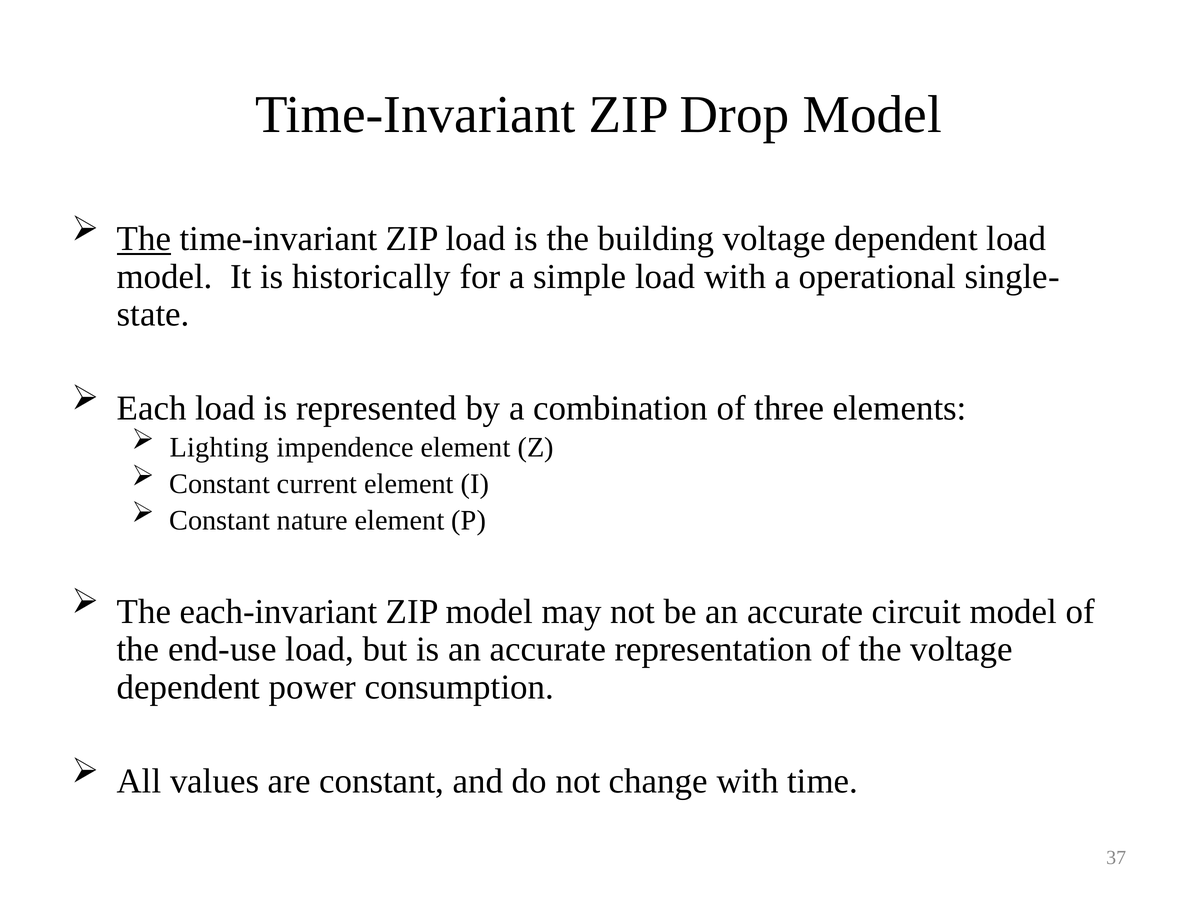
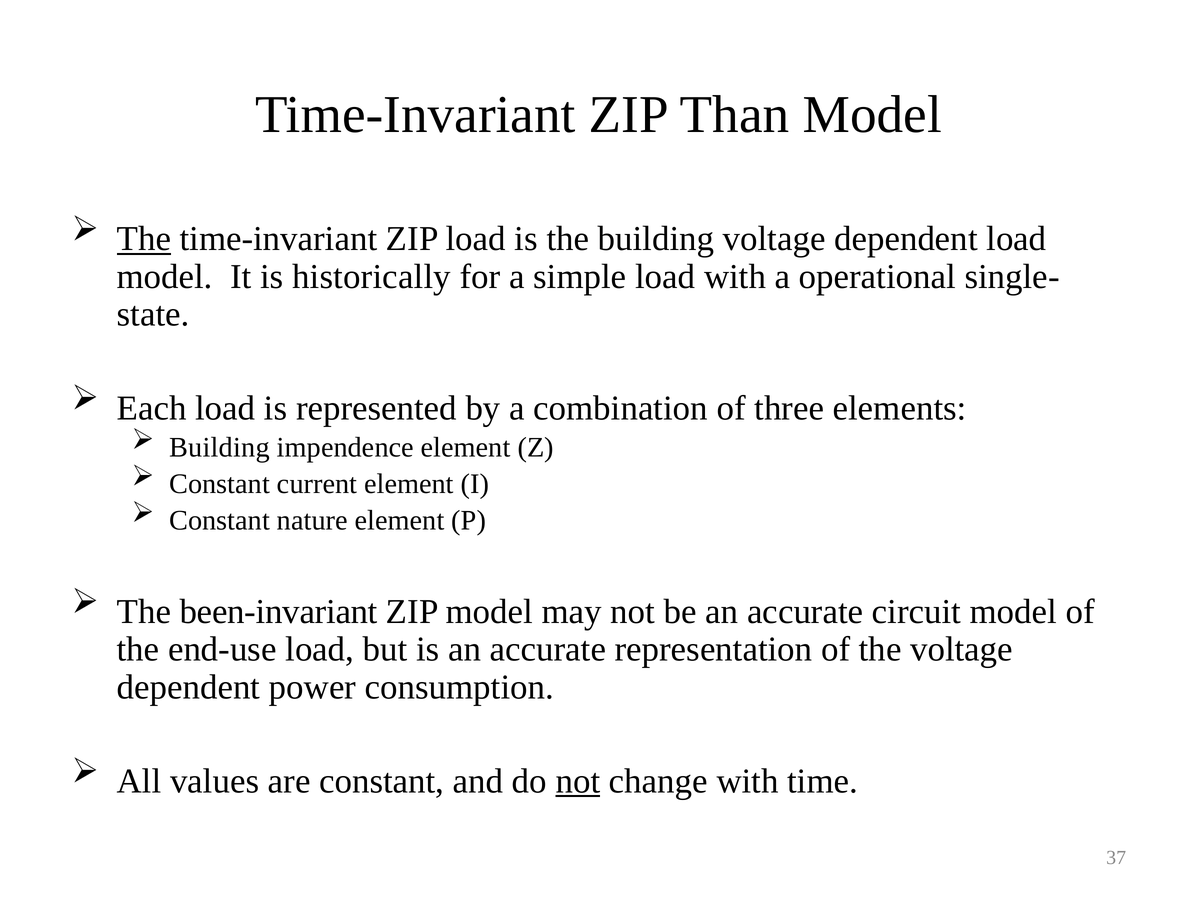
Drop: Drop -> Than
Lighting at (219, 448): Lighting -> Building
each-invariant: each-invariant -> been-invariant
not at (578, 782) underline: none -> present
